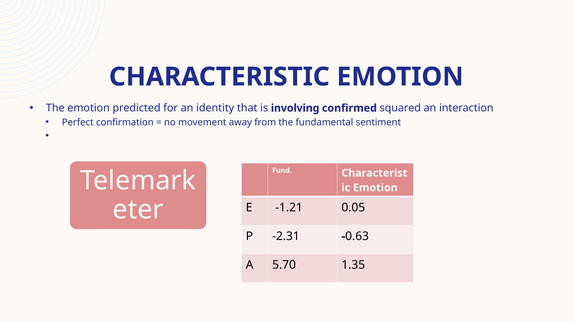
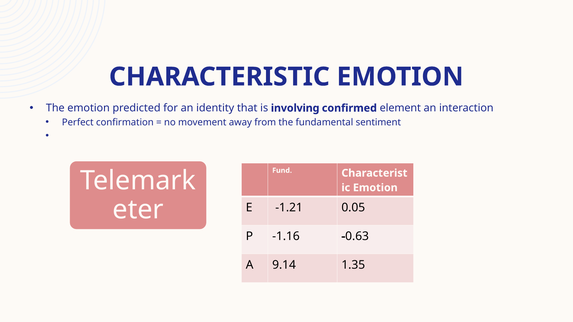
squared: squared -> element
-2.31: -2.31 -> -1.16
5.70: 5.70 -> 9.14
